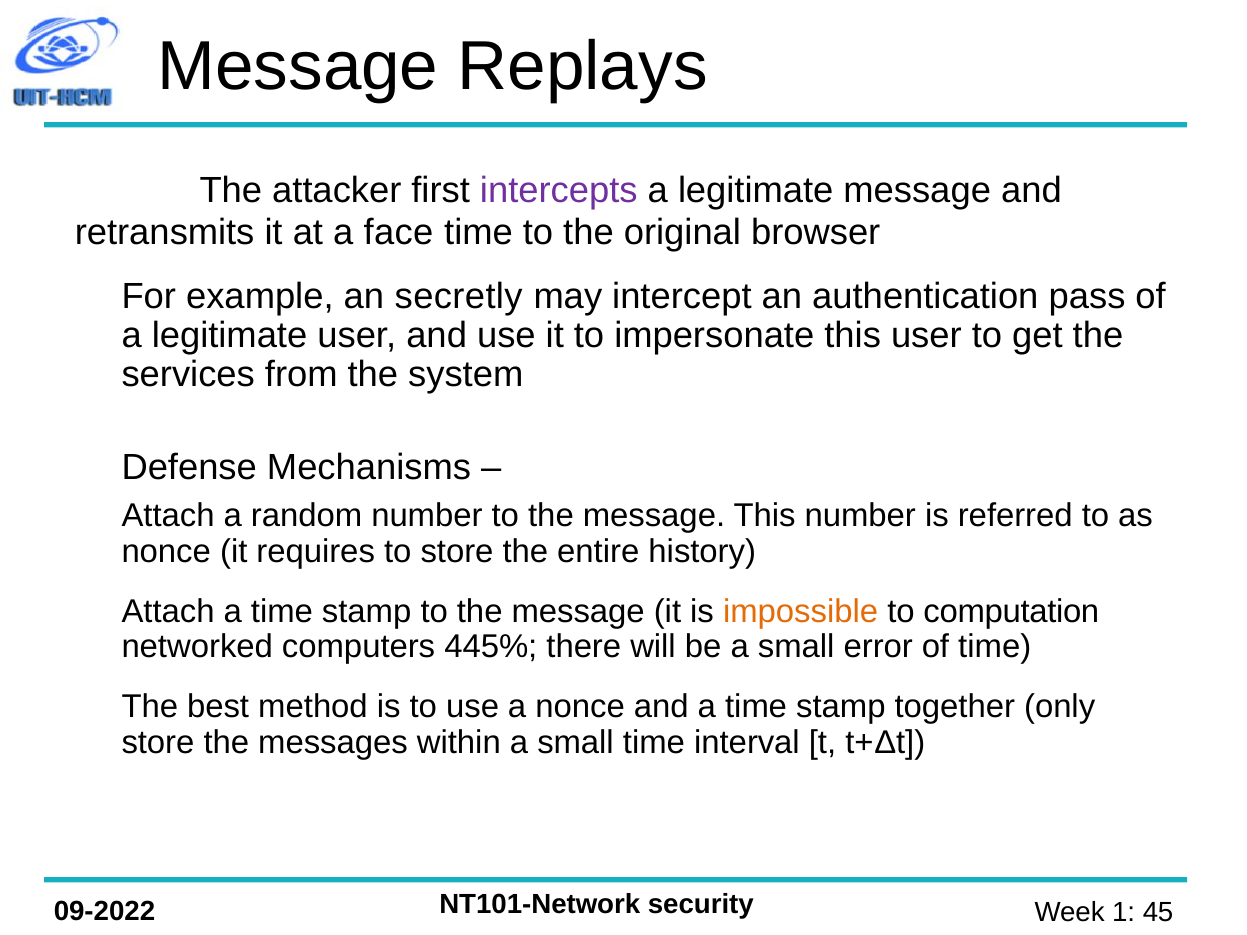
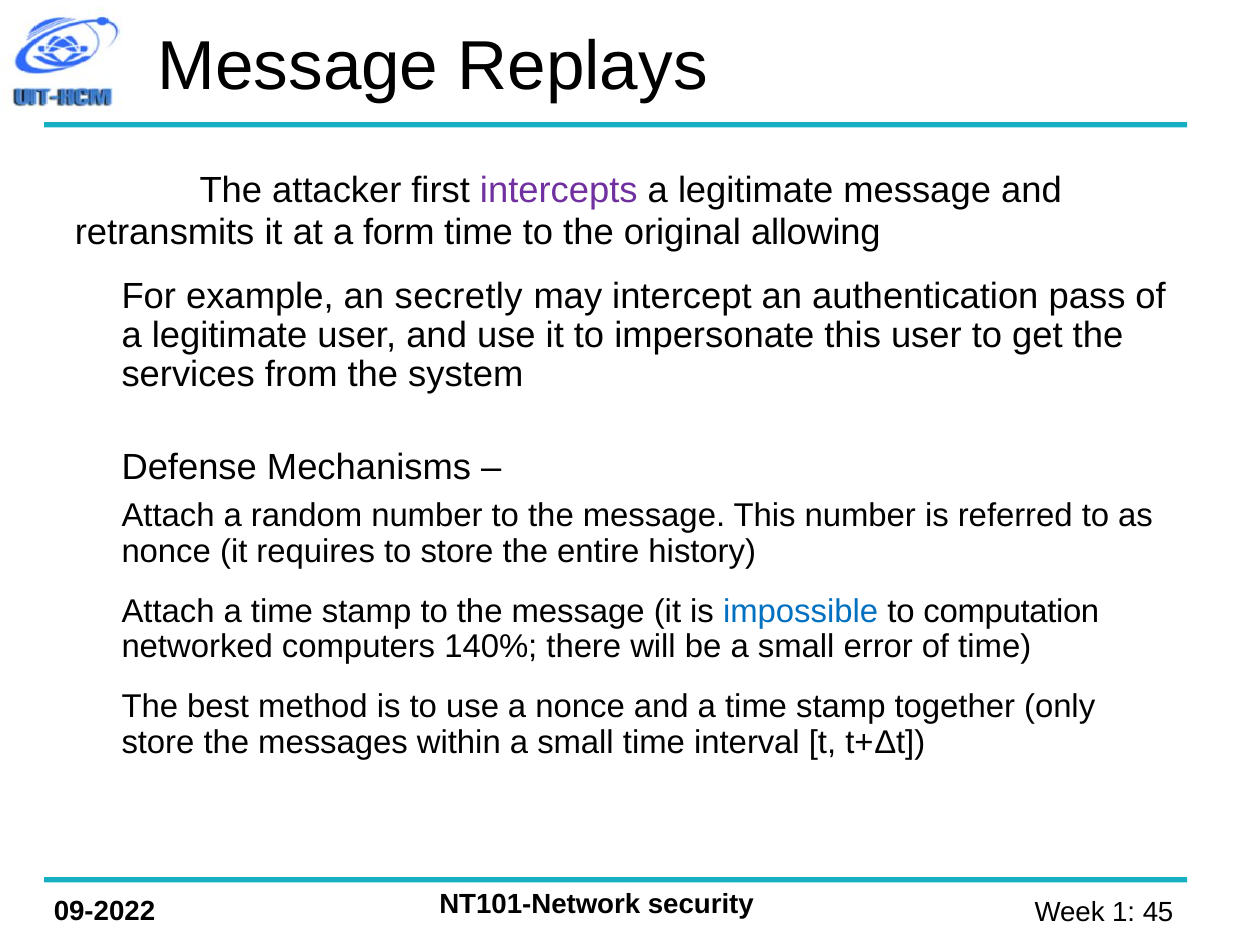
face: face -> form
browser: browser -> allowing
impossible colour: orange -> blue
445%: 445% -> 140%
